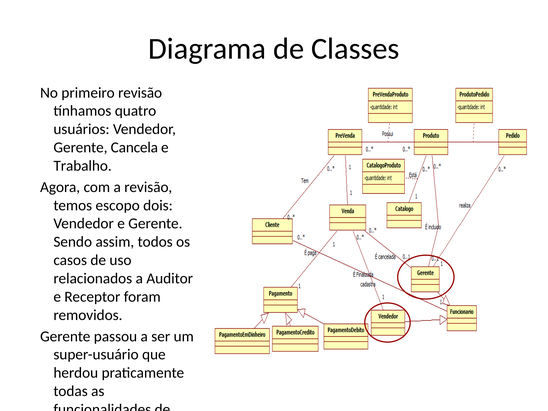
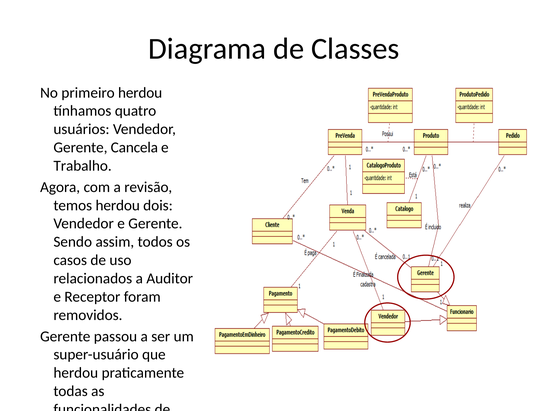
primeiro revisão: revisão -> herdou
temos escopo: escopo -> herdou
